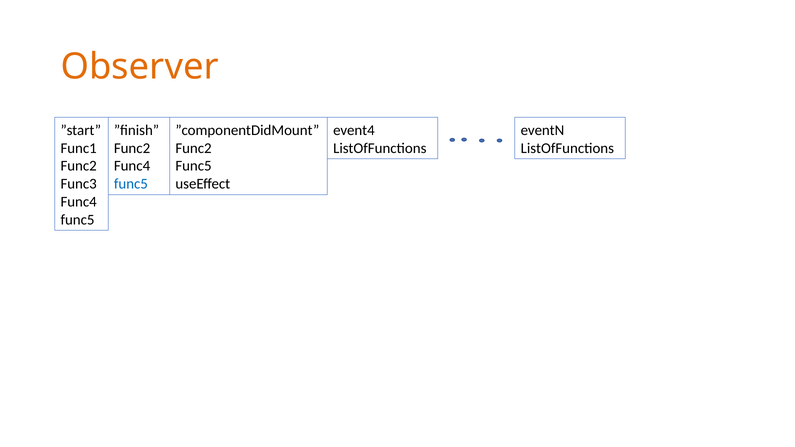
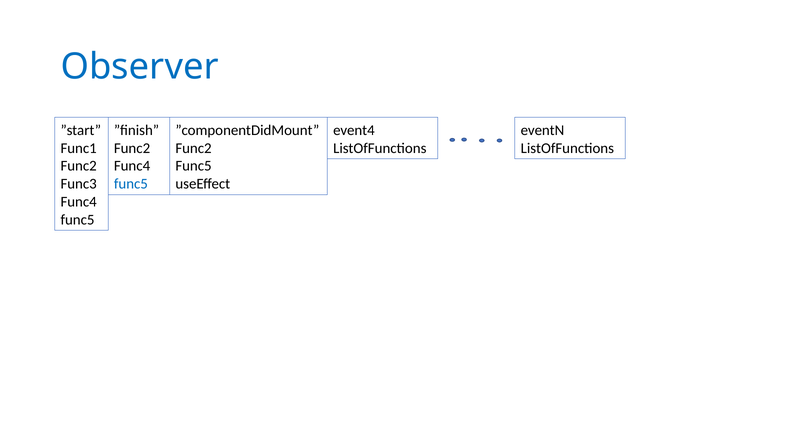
Observer colour: orange -> blue
